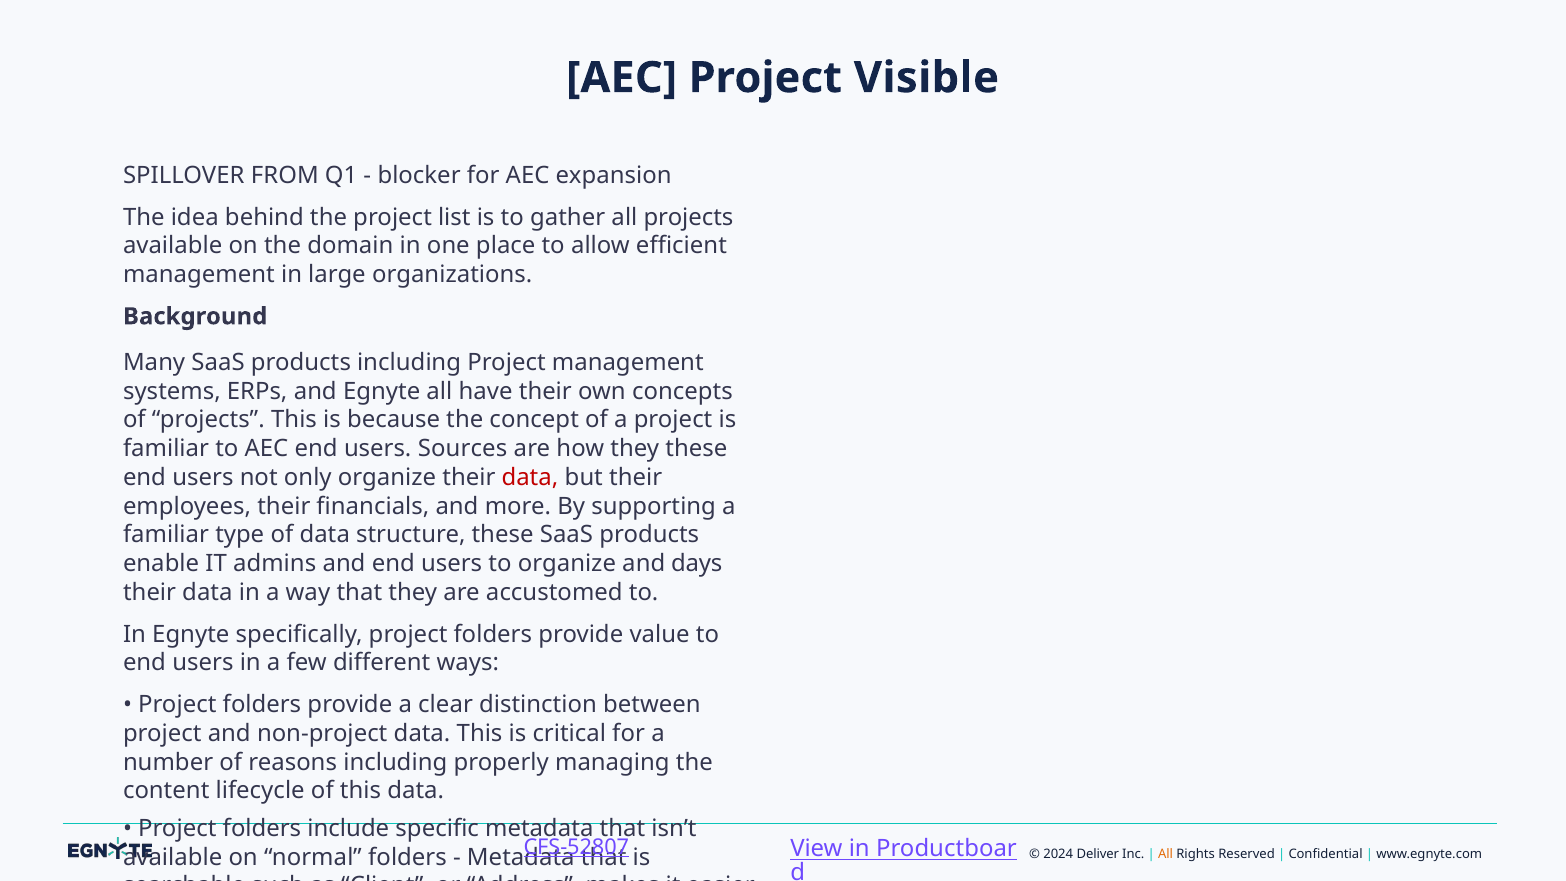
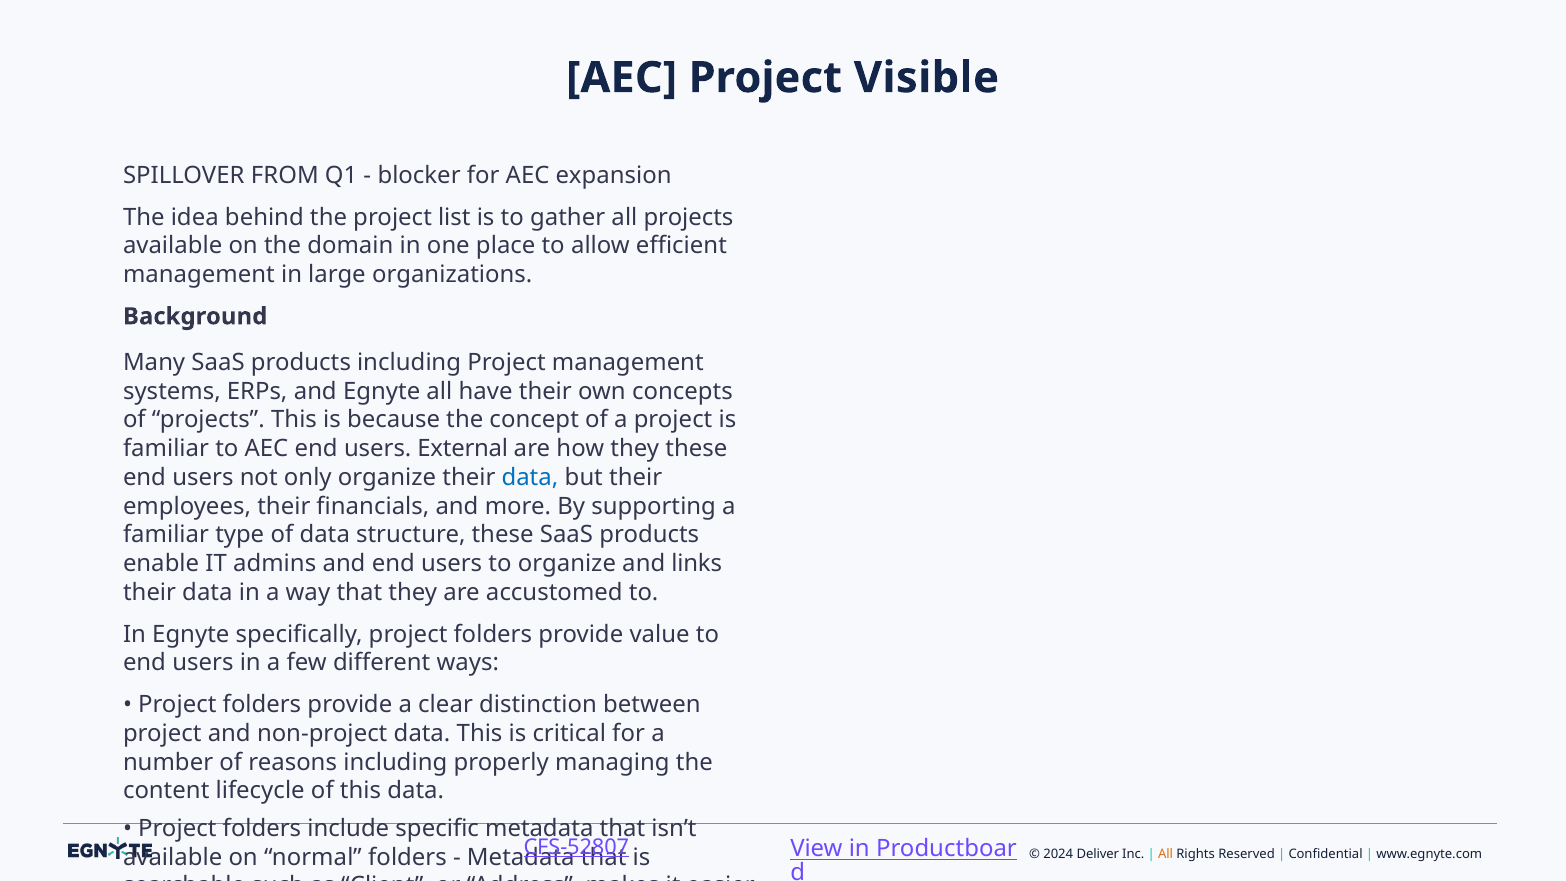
Sources: Sources -> External
data at (530, 477) colour: red -> blue
days: days -> links
